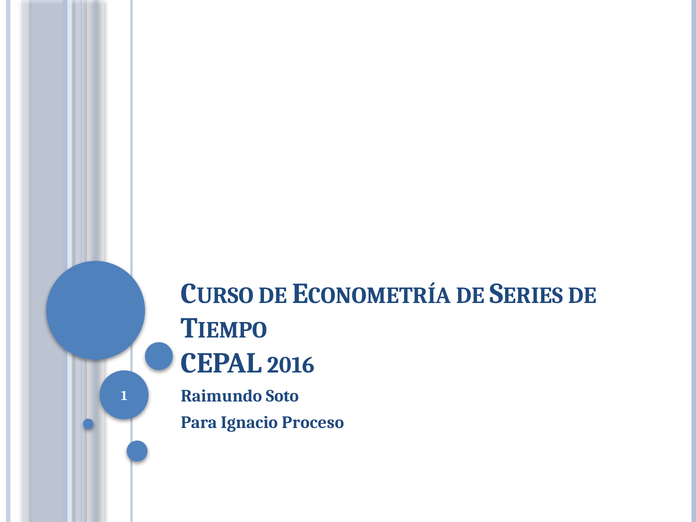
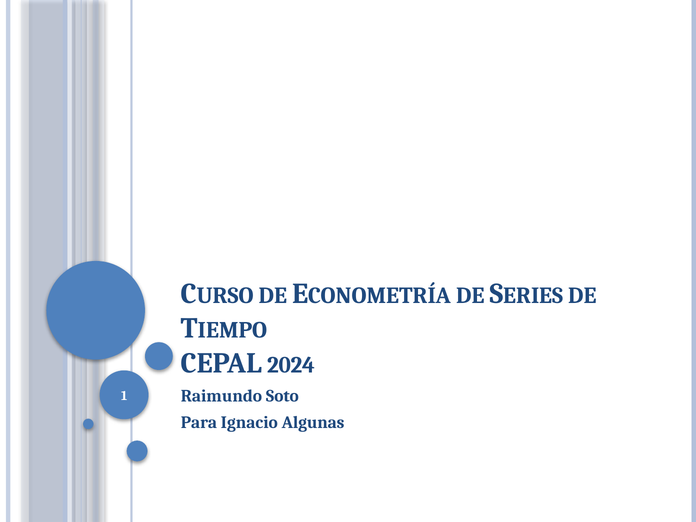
2016: 2016 -> 2024
Proceso: Proceso -> Algunas
